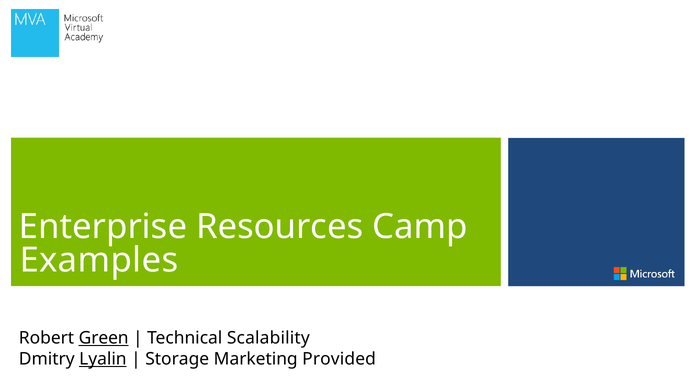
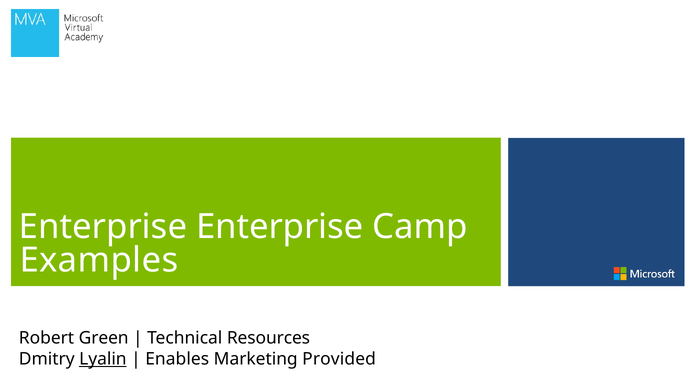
Enterprise Resources: Resources -> Enterprise
Green underline: present -> none
Scalability: Scalability -> Resources
Storage: Storage -> Enables
